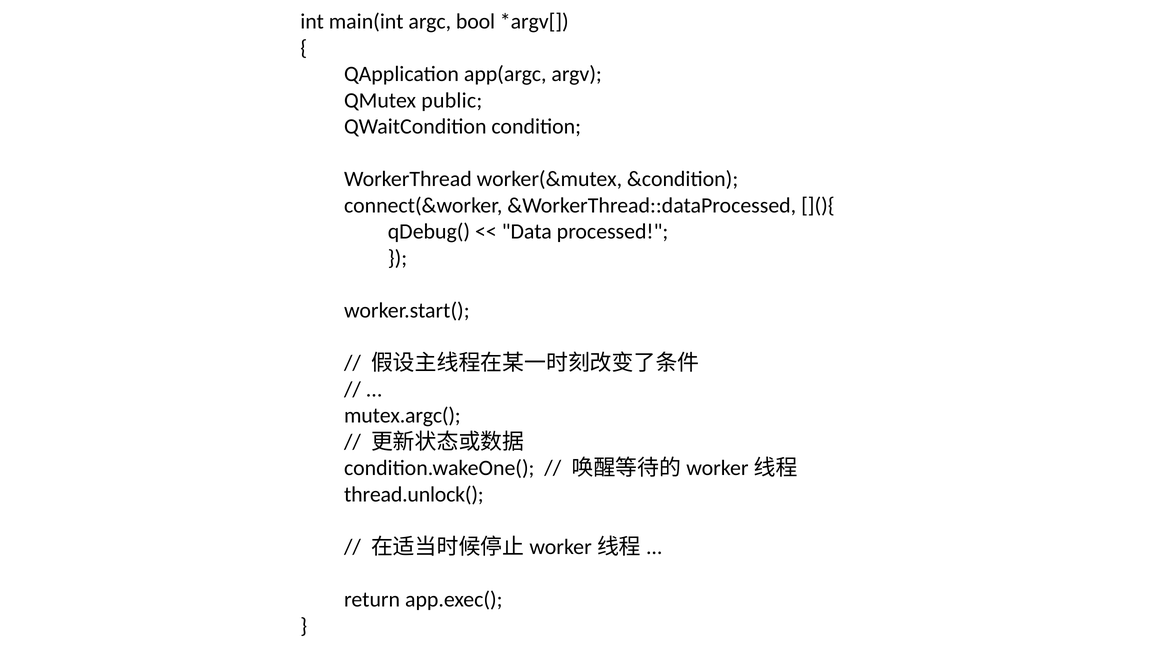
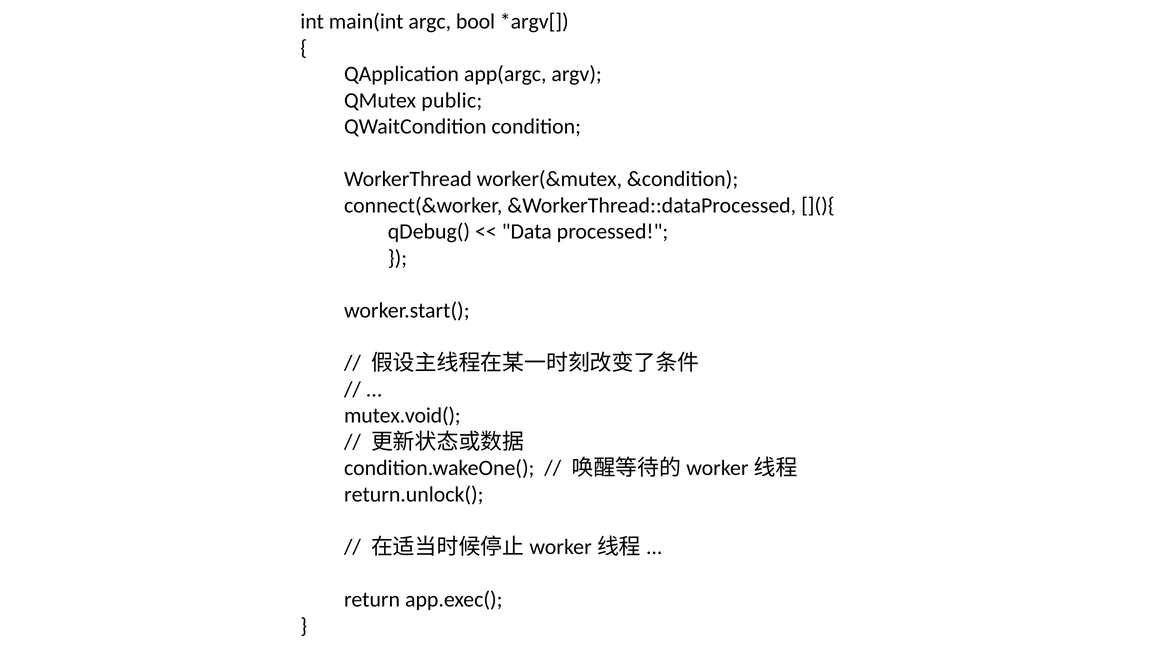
mutex.argc(: mutex.argc( -> mutex.void(
thread.unlock(: thread.unlock( -> return.unlock(
